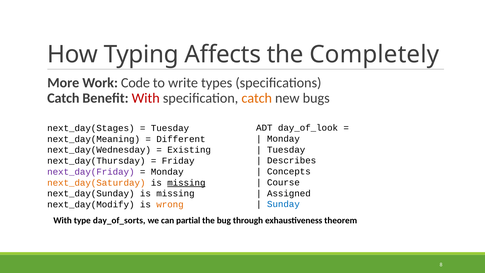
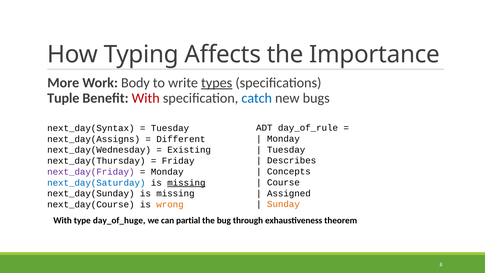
Completely: Completely -> Importance
Code: Code -> Body
types underline: none -> present
Catch at (63, 98): Catch -> Tuple
catch at (257, 98) colour: orange -> blue
day_of_look: day_of_look -> day_of_rule
next_day(Stages: next_day(Stages -> next_day(Syntax
next_day(Meaning: next_day(Meaning -> next_day(Assigns
next_day(Saturday colour: orange -> blue
Sunday colour: blue -> orange
next_day(Modify: next_day(Modify -> next_day(Course
day_of_sorts: day_of_sorts -> day_of_huge
